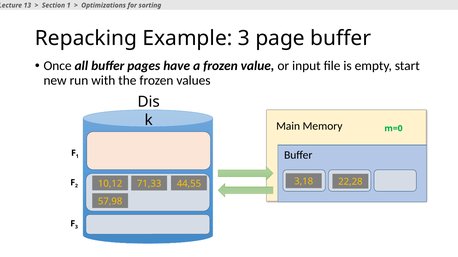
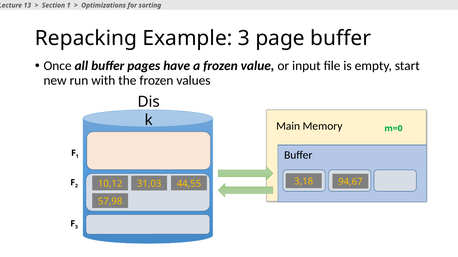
22,28: 22,28 -> 94,67
71,33: 71,33 -> 31,03
